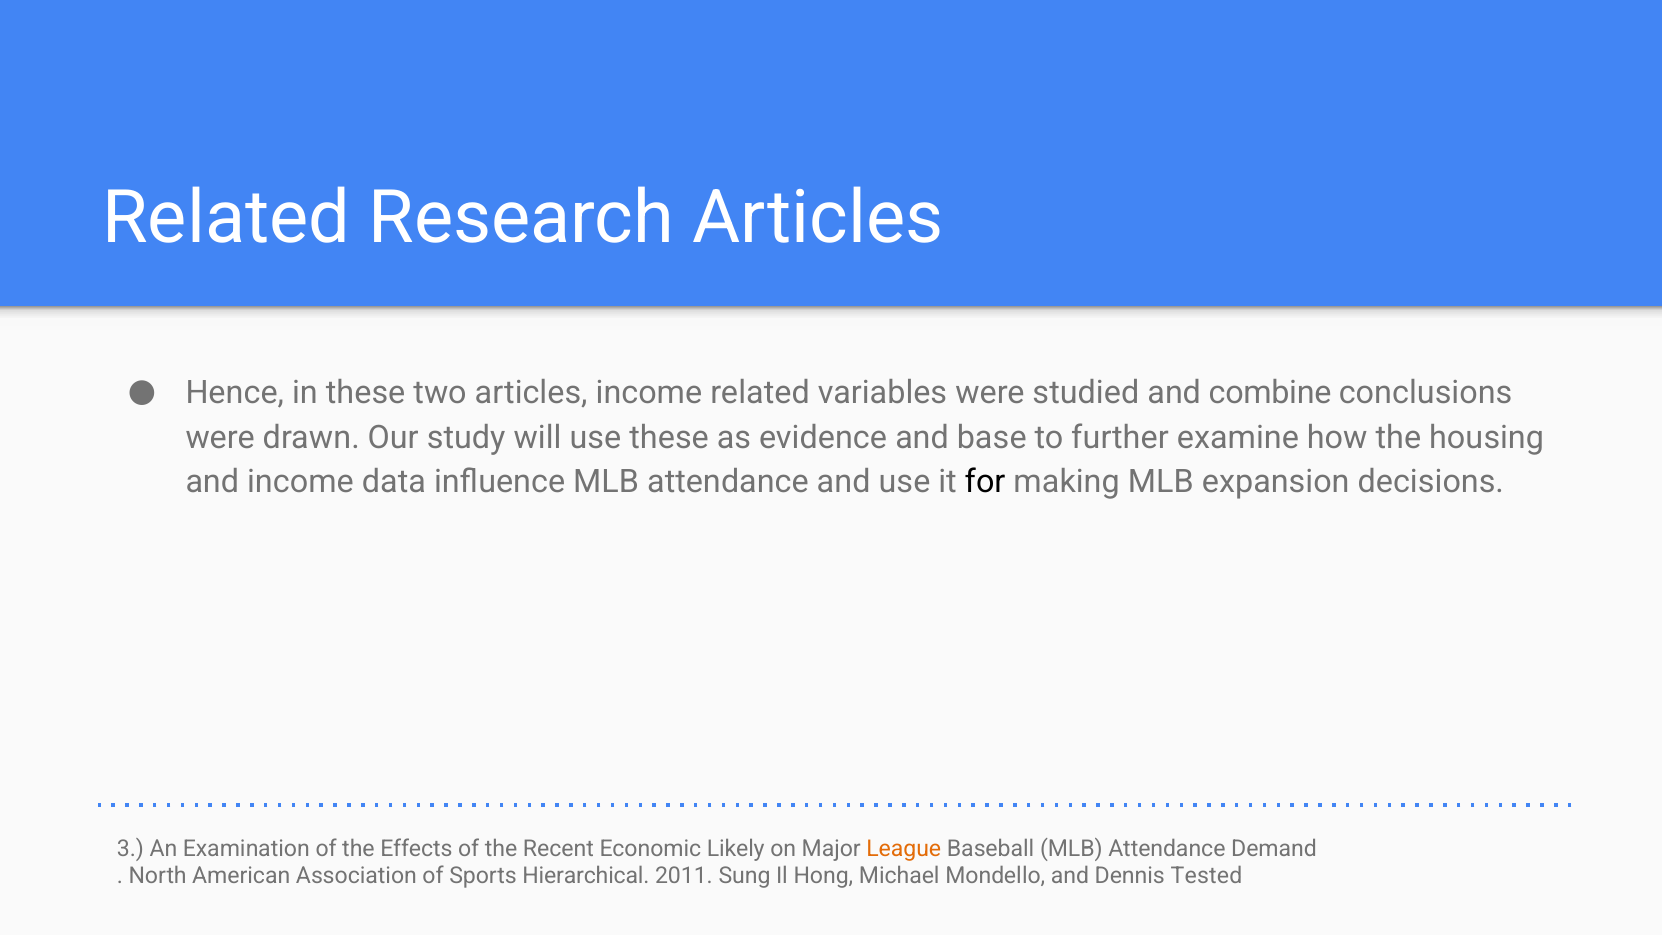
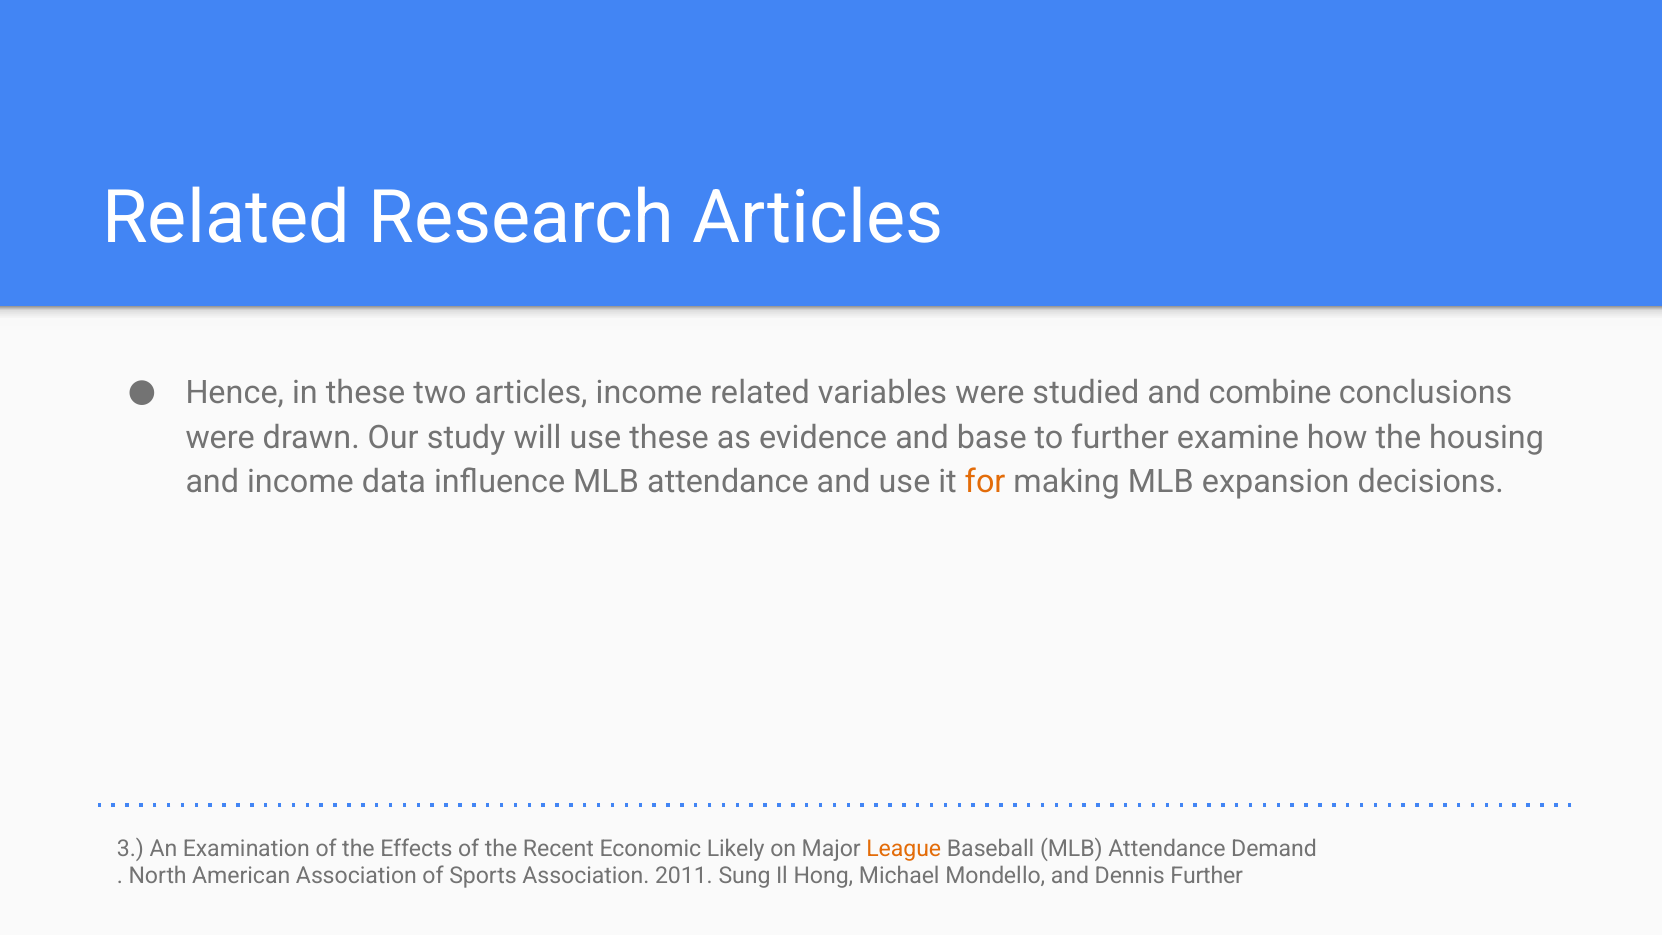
for colour: black -> orange
Sports Hierarchical: Hierarchical -> Association
Dennis Tested: Tested -> Further
